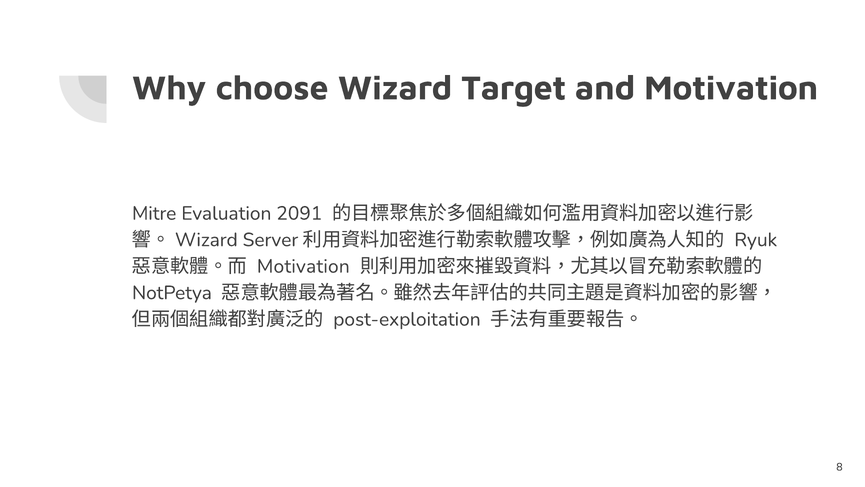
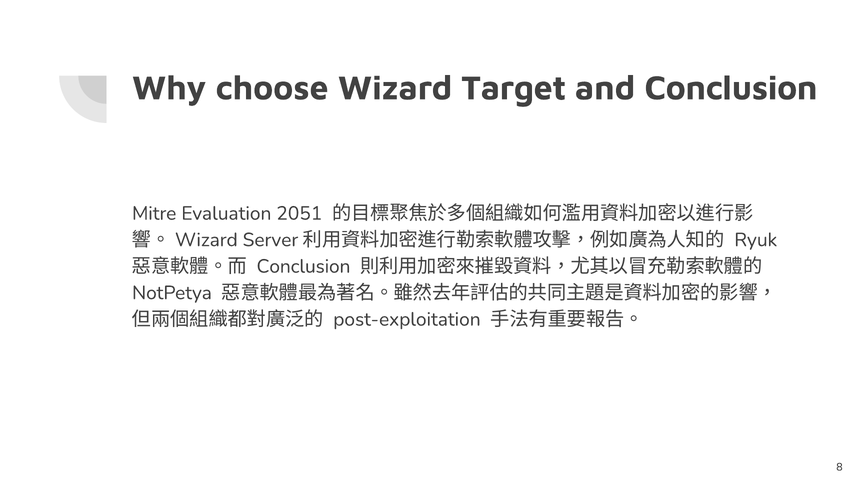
and Motivation: Motivation -> Conclusion
2091: 2091 -> 2051
Motivation at (303, 266): Motivation -> Conclusion
